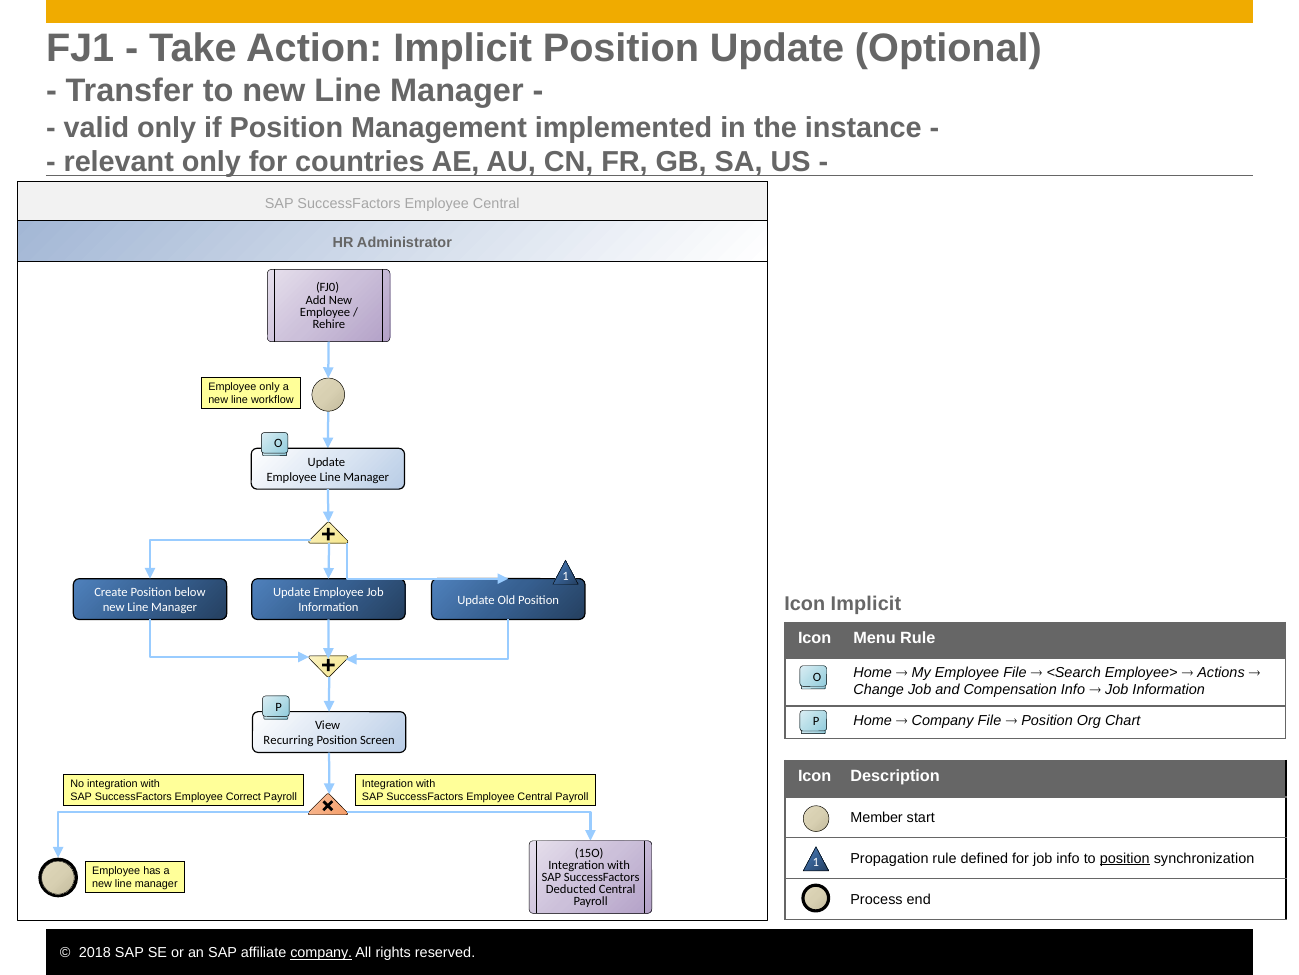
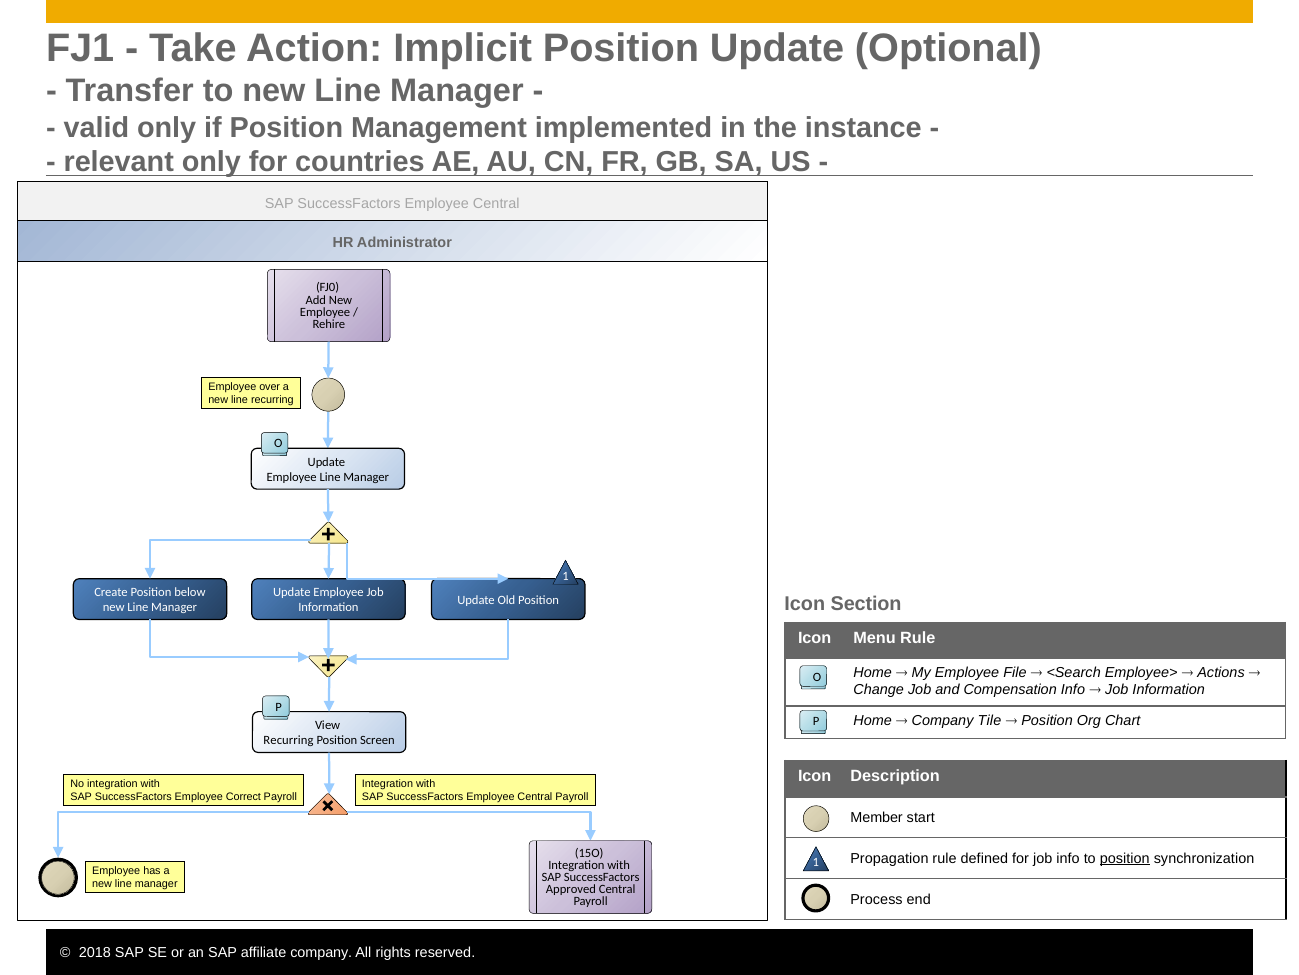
Employee only: only -> over
line workflow: workflow -> recurring
Icon Implicit: Implicit -> Section
Company File: File -> Tile
Deducted: Deducted -> Approved
company at (321, 952) underline: present -> none
